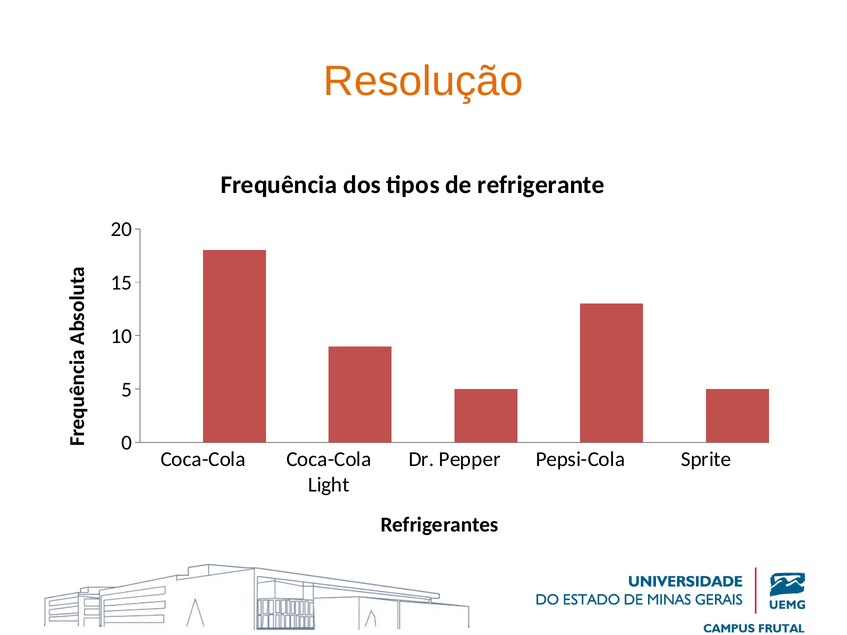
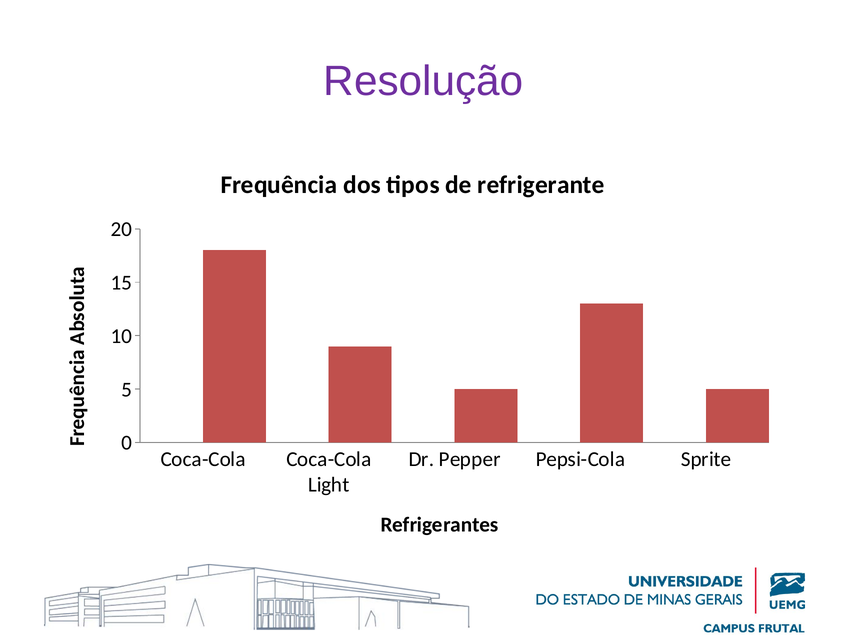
Resolução colour: orange -> purple
